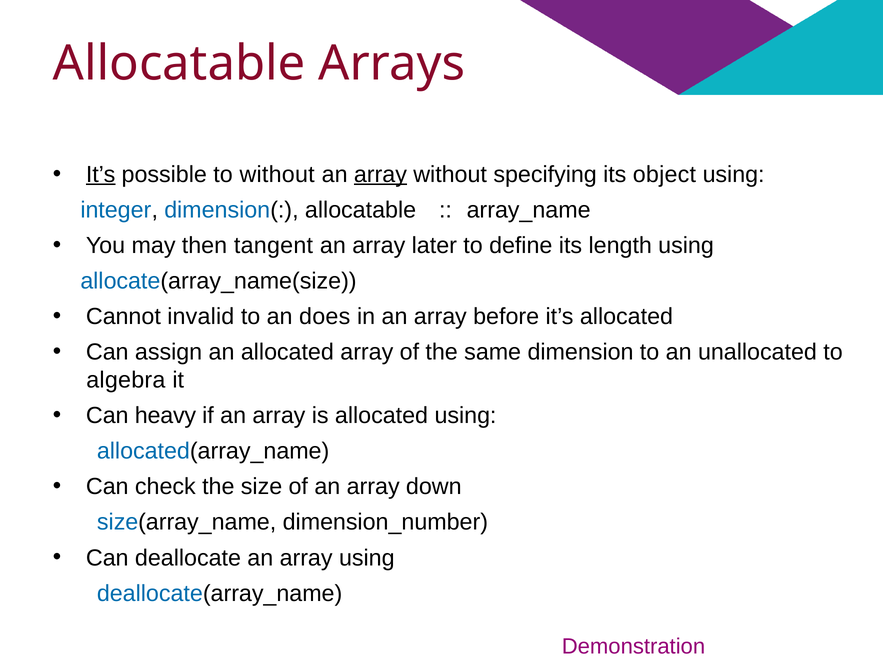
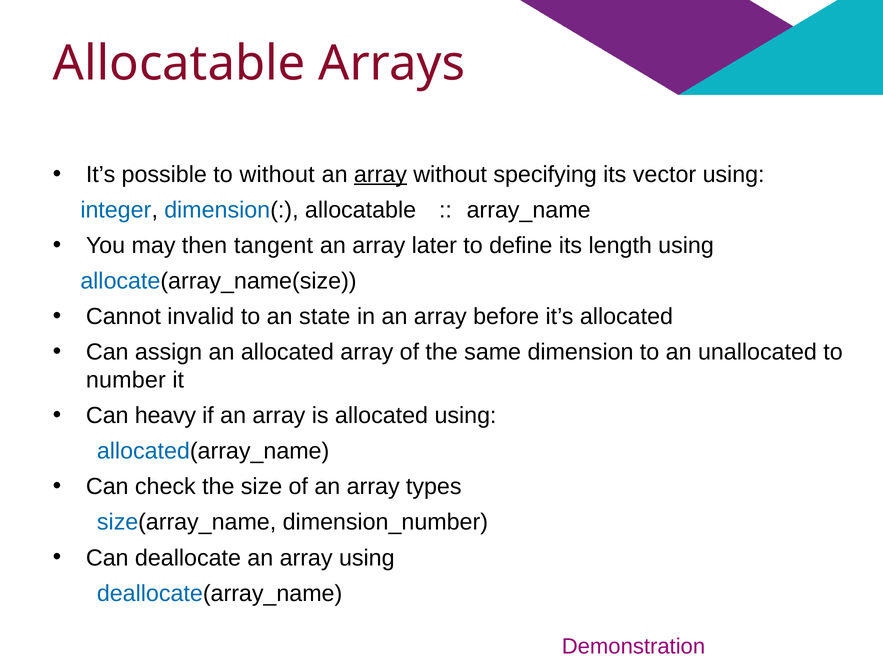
It’s at (101, 174) underline: present -> none
object: object -> vector
does: does -> state
algebra: algebra -> number
down: down -> types
